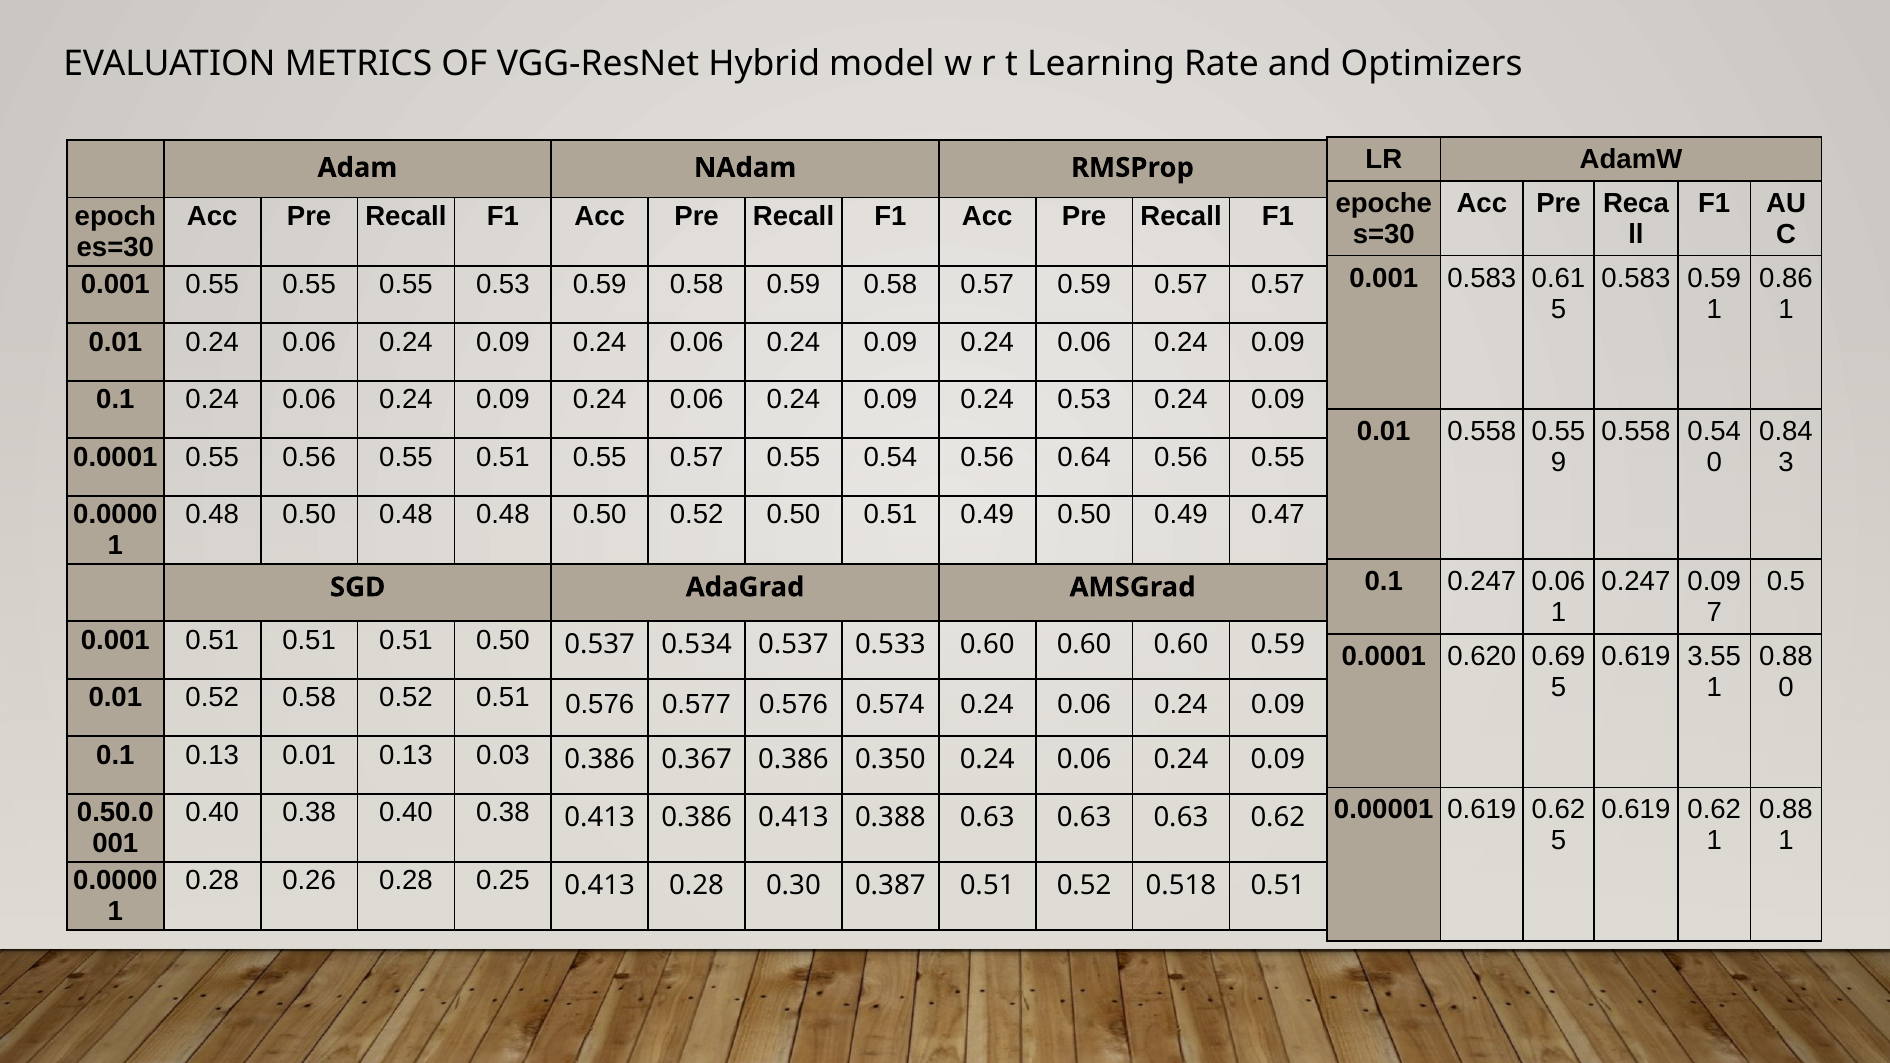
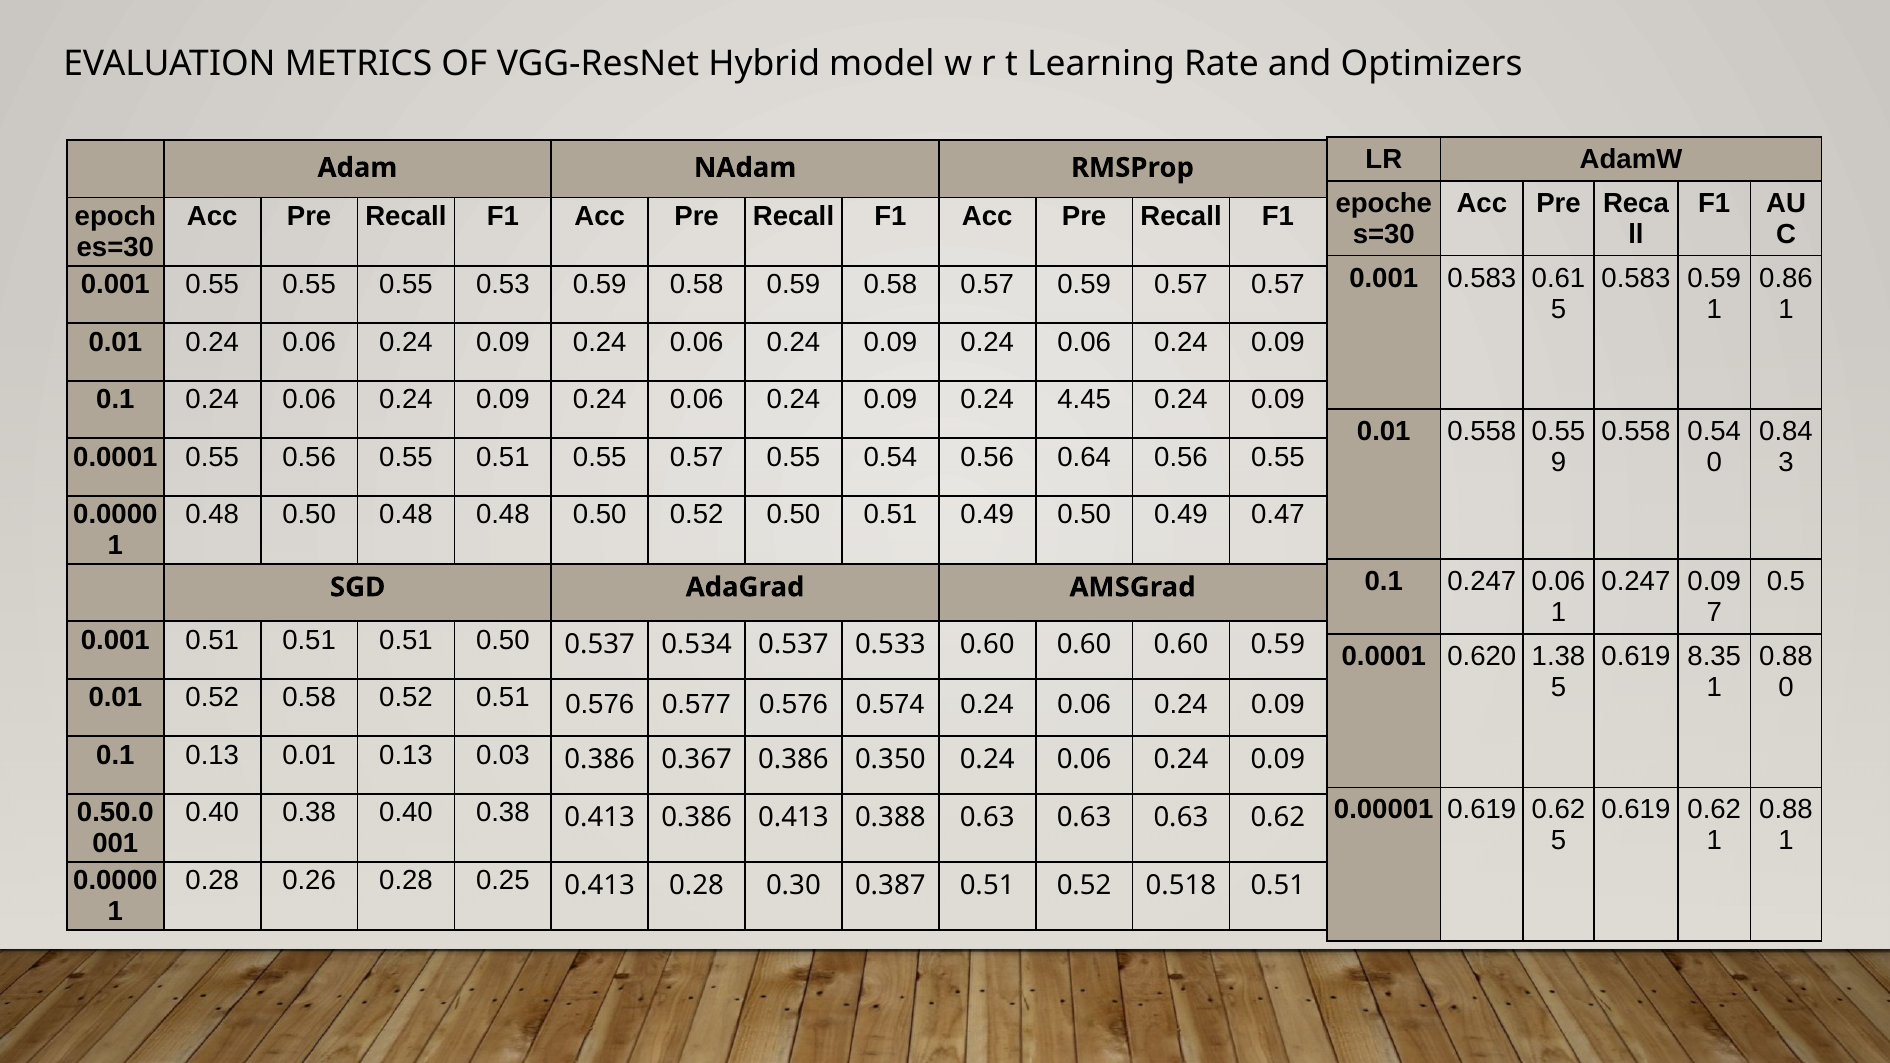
0.24 0.53: 0.53 -> 4.45
0.69: 0.69 -> 1.38
3.55: 3.55 -> 8.35
